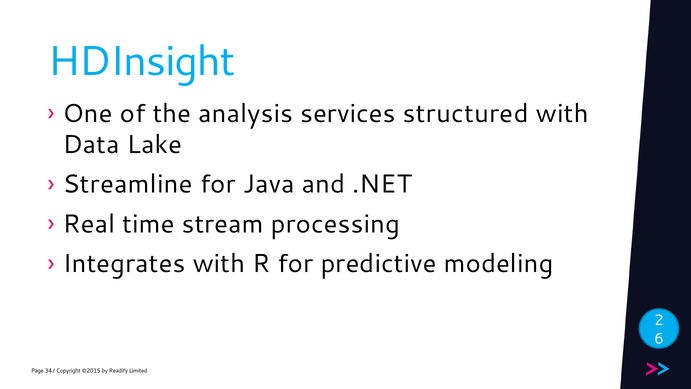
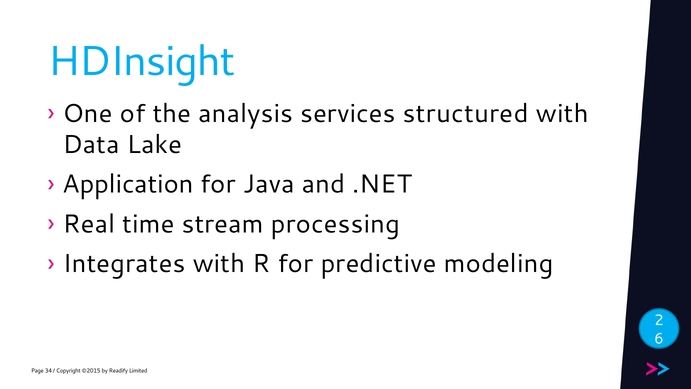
Streamline: Streamline -> Application
